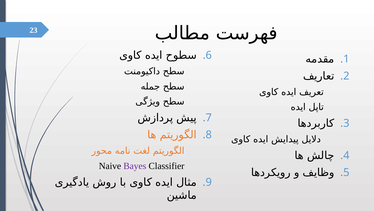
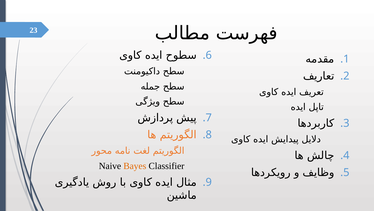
Bayes colour: purple -> orange
